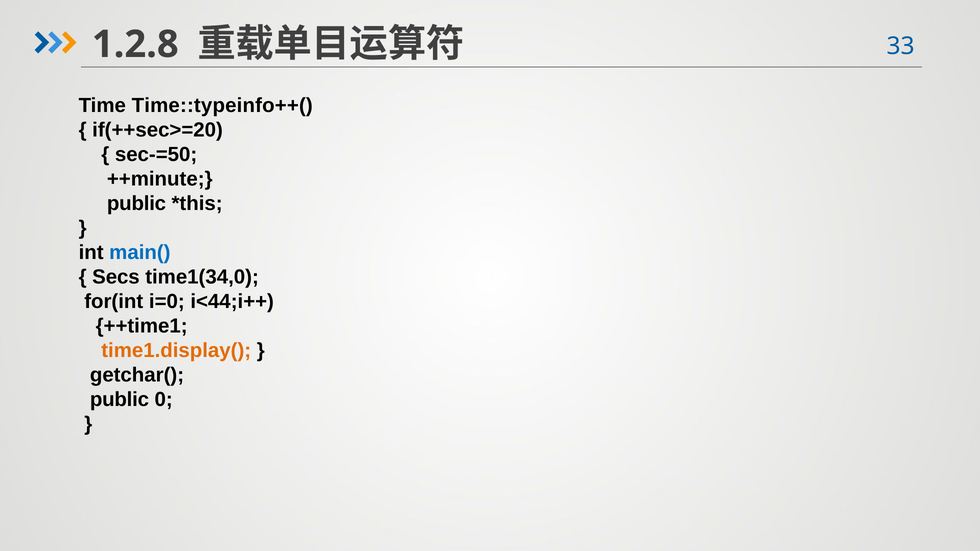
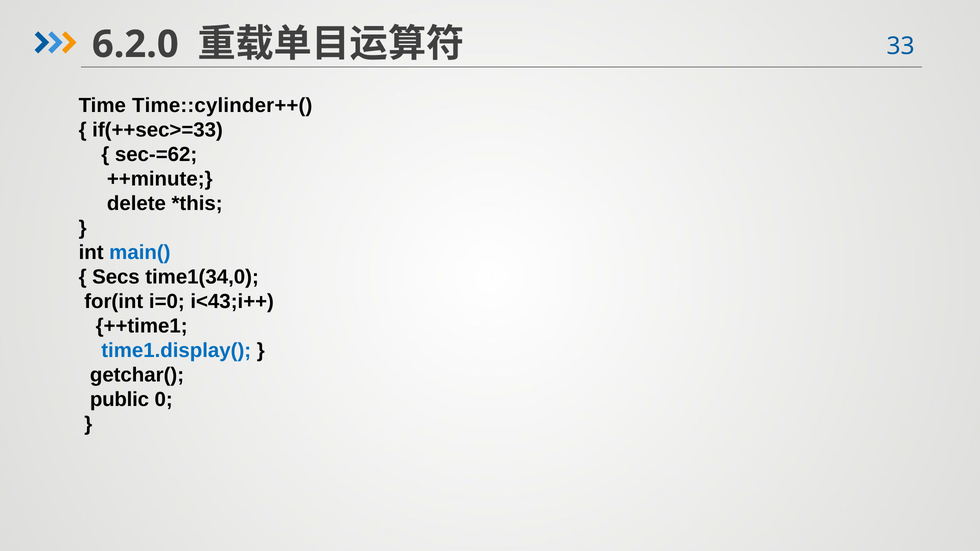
1.2.8: 1.2.8 -> 6.2.0
Time::typeinfo++(: Time::typeinfo++( -> Time::cylinder++(
if(++sec>=20: if(++sec>=20 -> if(++sec>=33
sec-=50: sec-=50 -> sec-=62
public at (137, 204): public -> delete
i<44;i++: i<44;i++ -> i<43;i++
time1.display( colour: orange -> blue
